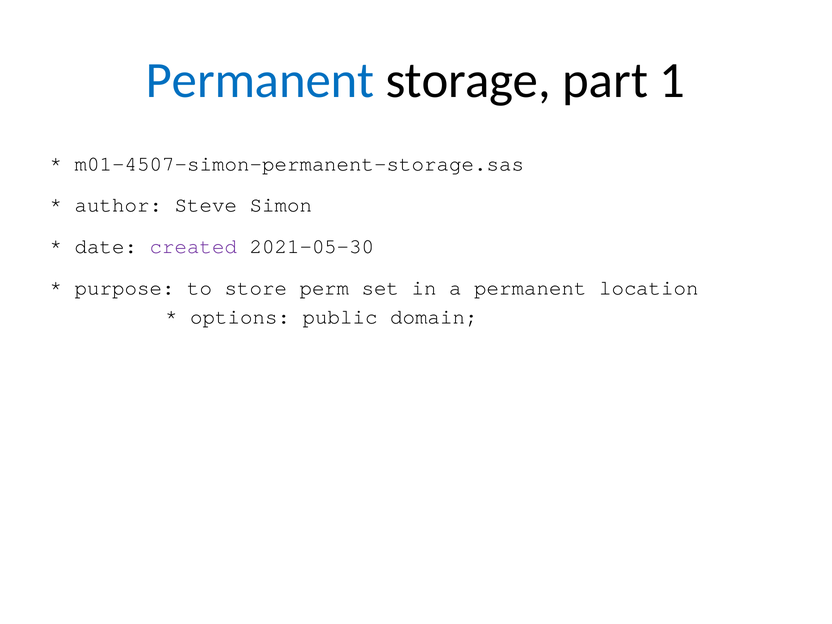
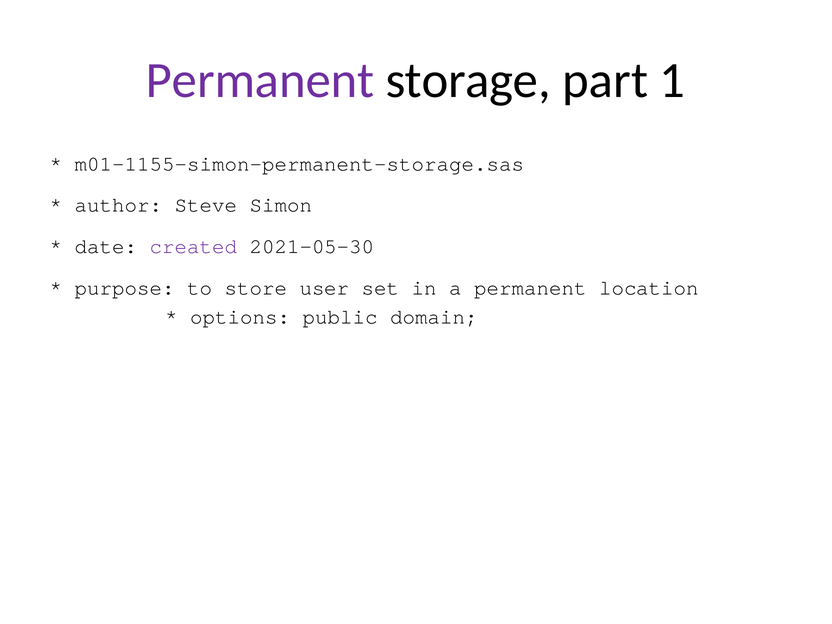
Permanent at (260, 81) colour: blue -> purple
m01-4507-simon-permanent-storage.sas: m01-4507-simon-permanent-storage.sas -> m01-1155-simon-permanent-storage.sas
perm: perm -> user
